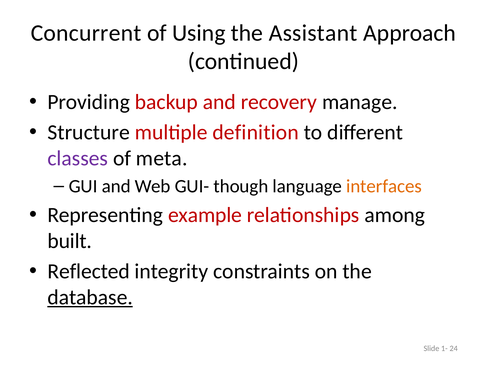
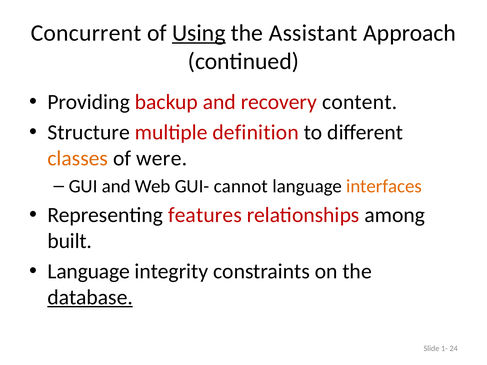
Using underline: none -> present
manage: manage -> content
classes colour: purple -> orange
meta: meta -> were
though: though -> cannot
example: example -> features
Reflected at (89, 272): Reflected -> Language
